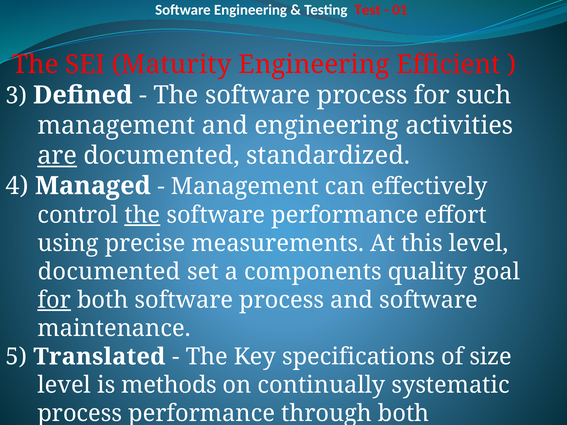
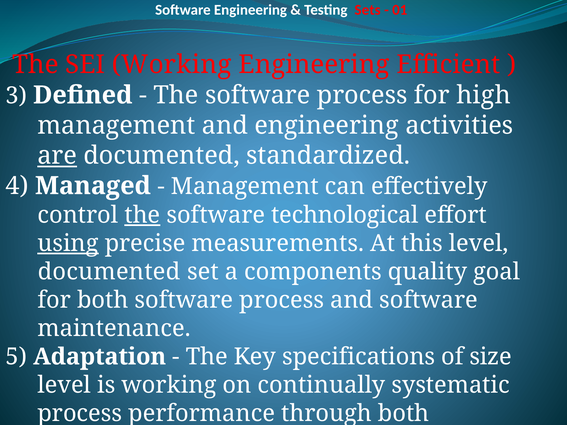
Test: Test -> Sets
SEI Maturity: Maturity -> Working
such: such -> high
software performance: performance -> technological
using underline: none -> present
for at (54, 300) underline: present -> none
Translated: Translated -> Adaptation
is methods: methods -> working
